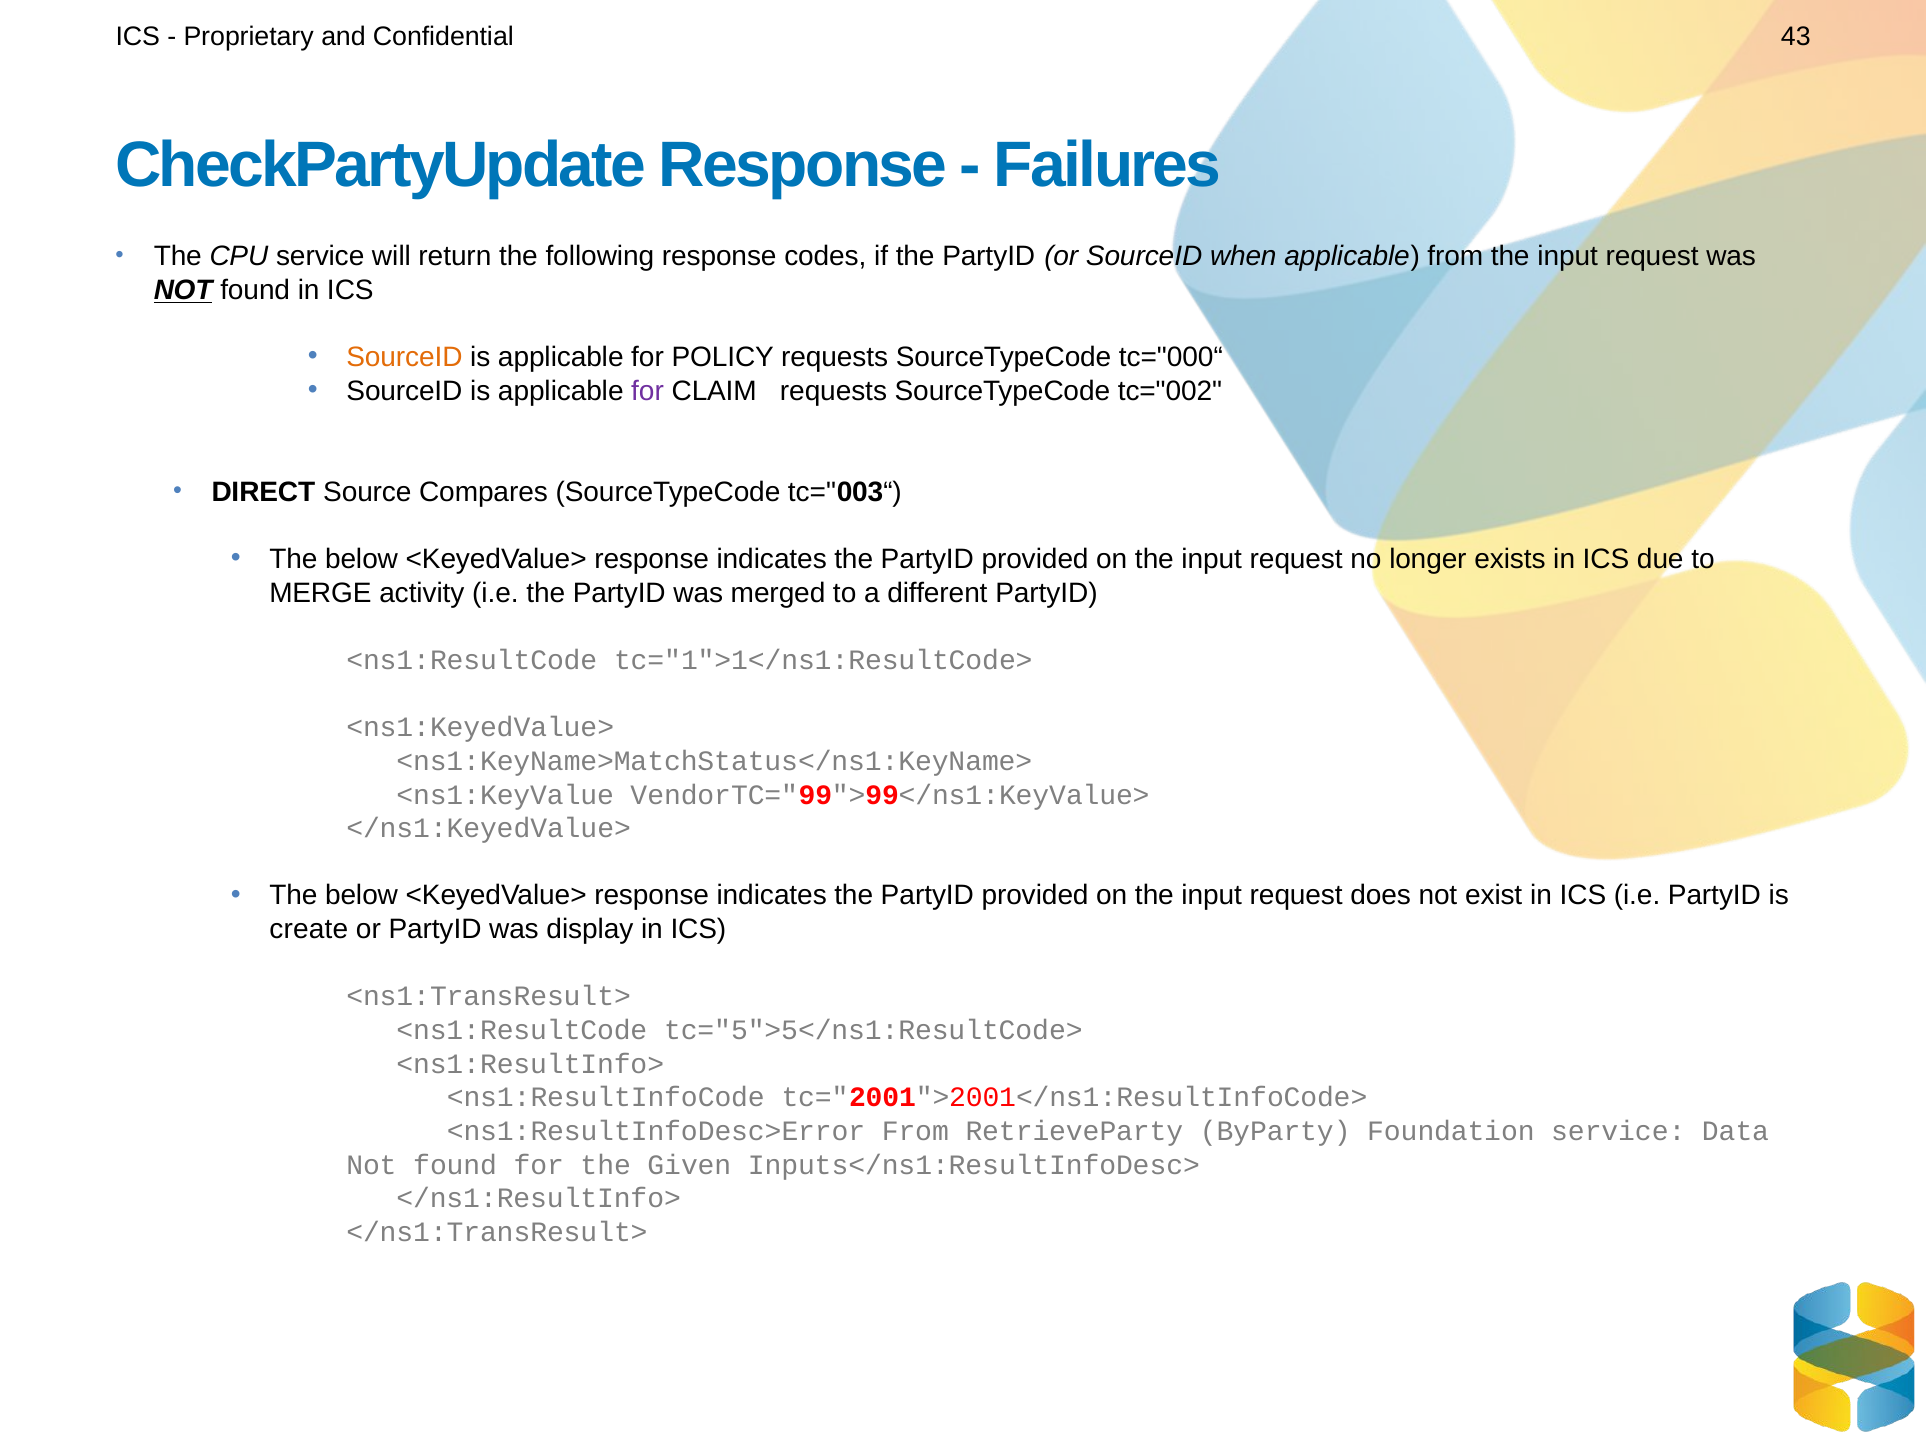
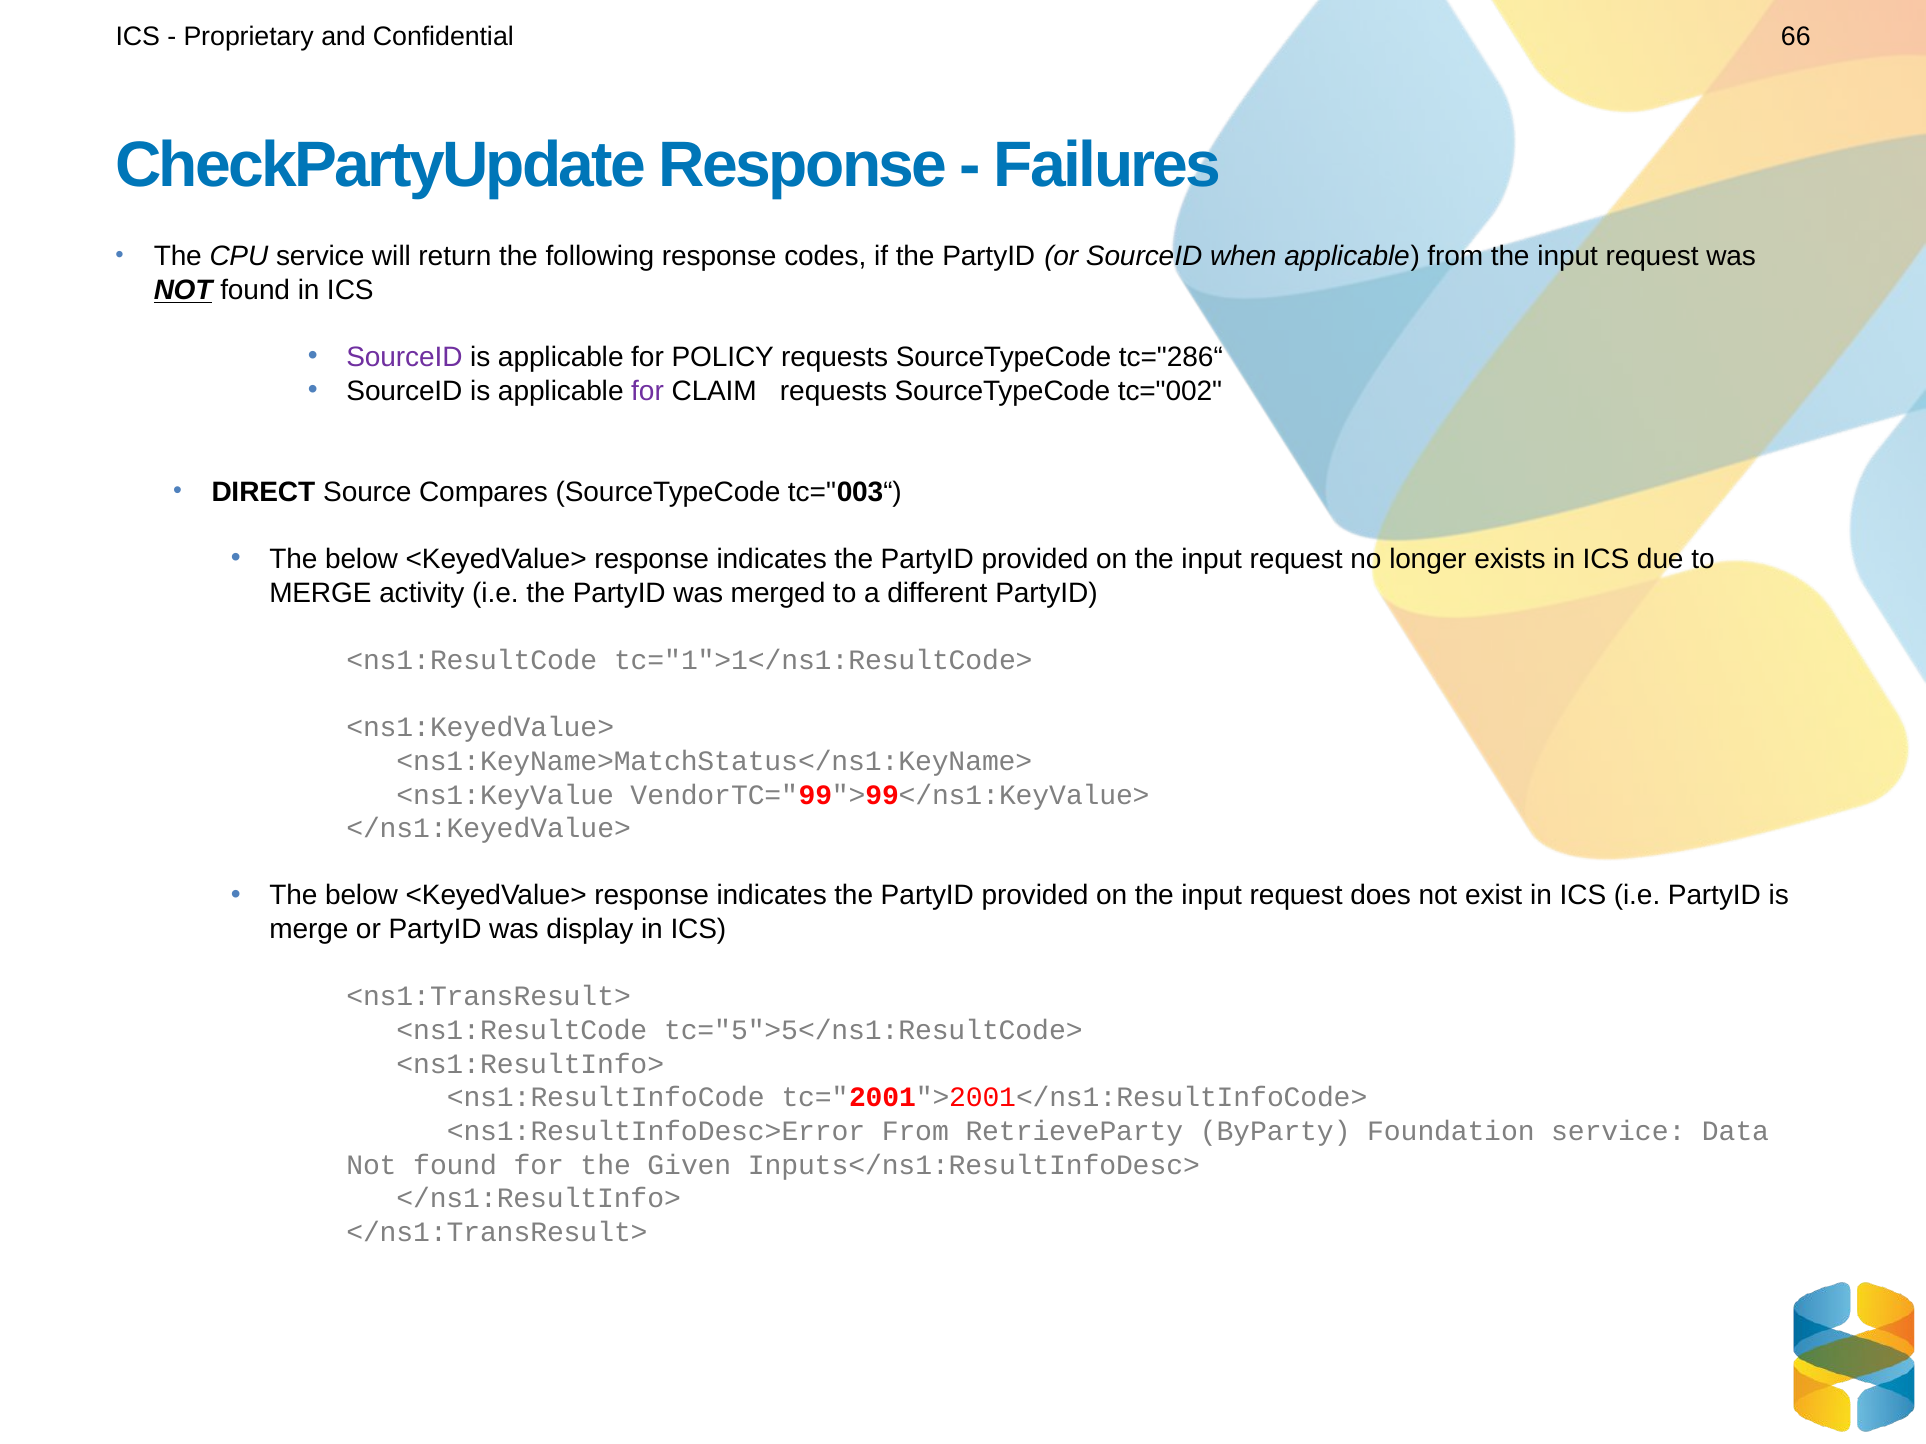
43: 43 -> 66
SourceID at (404, 357) colour: orange -> purple
tc="000“: tc="000“ -> tc="286“
create at (309, 930): create -> merge
